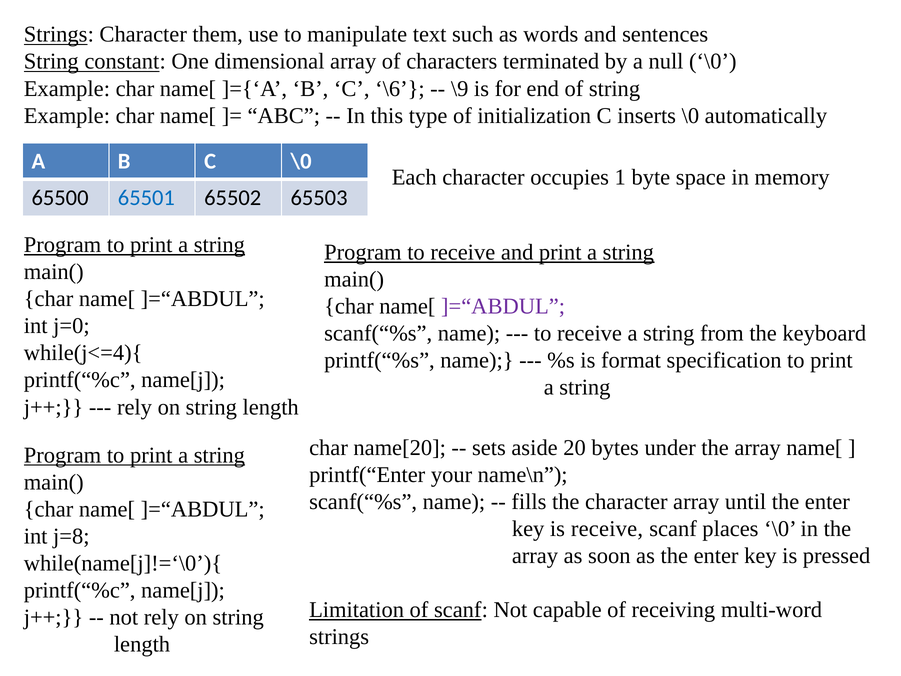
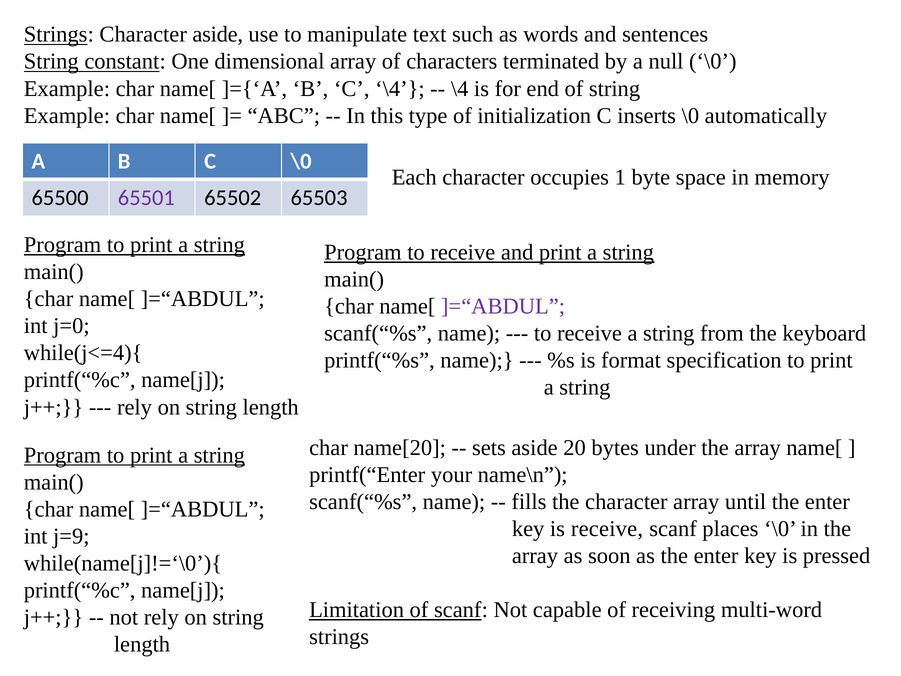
Character them: them -> aside
C \6: \6 -> \4
\9 at (460, 89): \9 -> \4
65501 colour: blue -> purple
j=8: j=8 -> j=9
